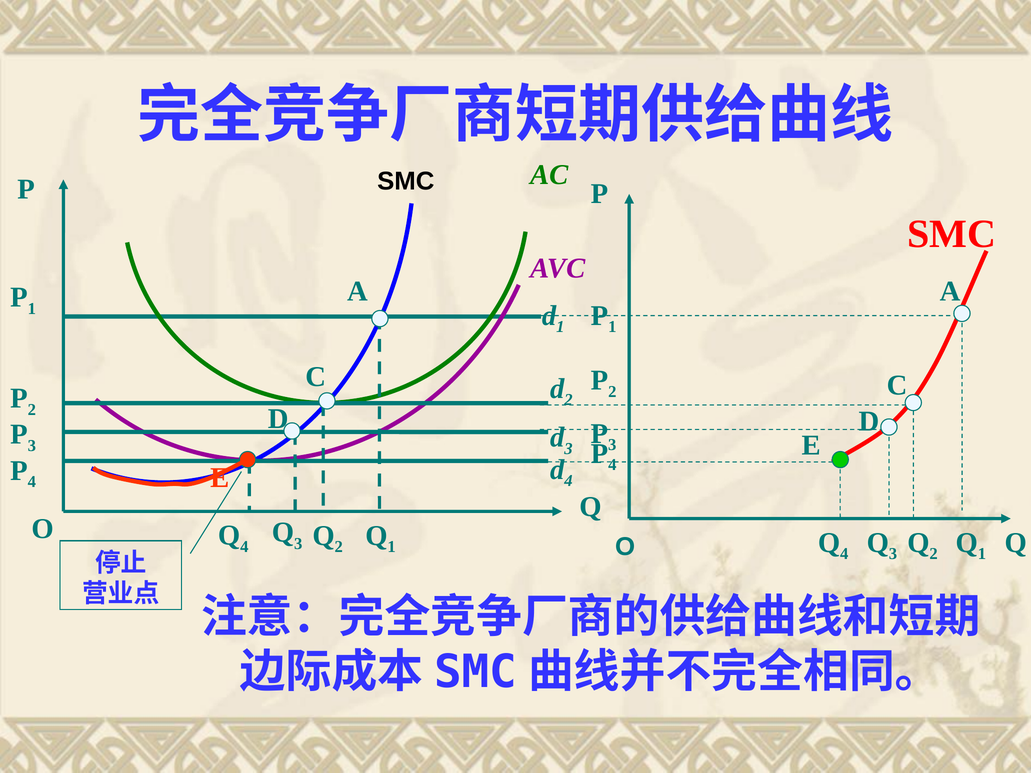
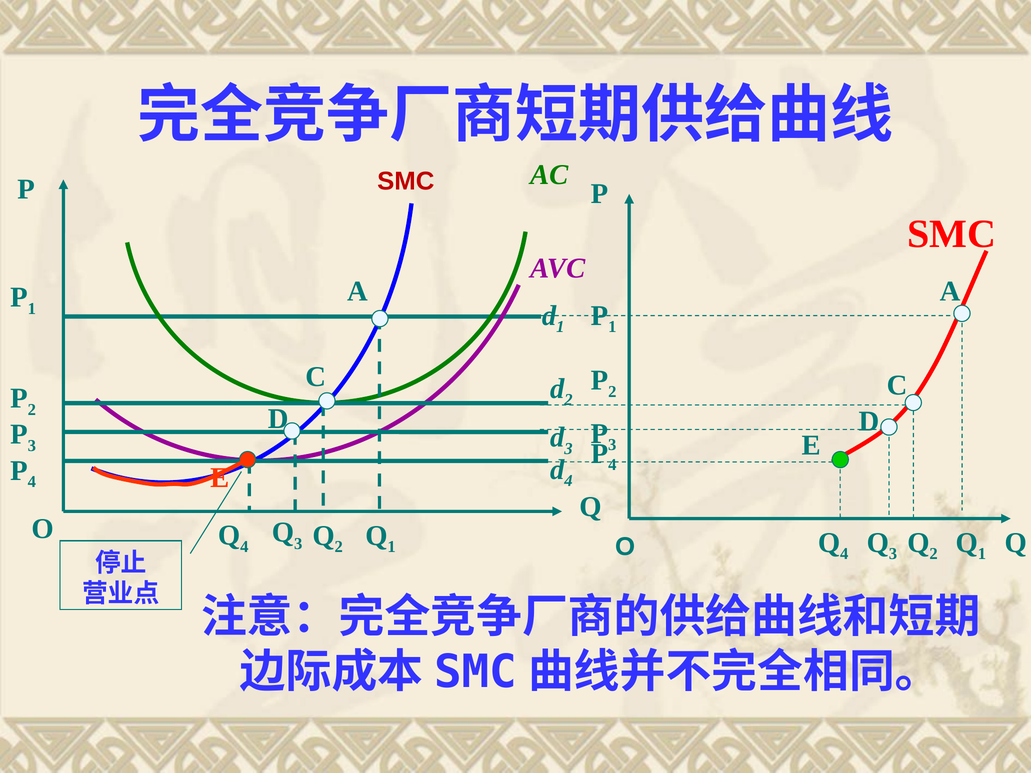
SMC at (406, 181) colour: black -> red
